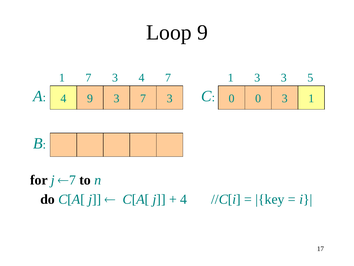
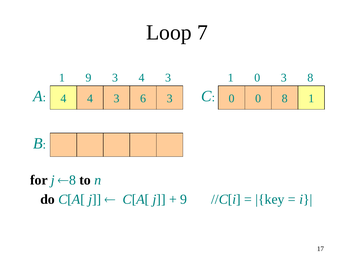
Loop 9: 9 -> 7
1 7: 7 -> 9
3 4 7: 7 -> 3
1 3: 3 -> 0
3 5: 5 -> 8
4 9: 9 -> 4
3 7: 7 -> 6
0 3: 3 -> 8
7 at (73, 180): 7 -> 8
4 at (184, 199): 4 -> 9
